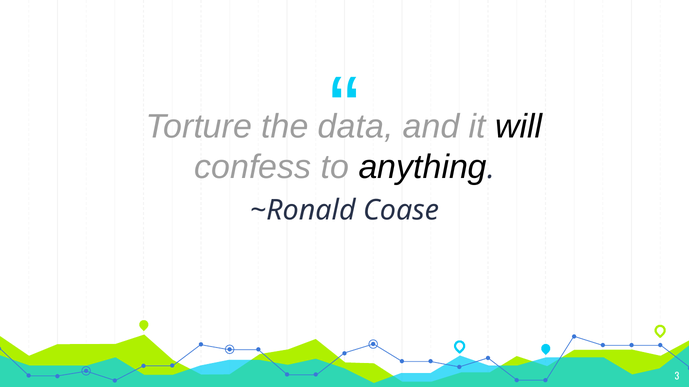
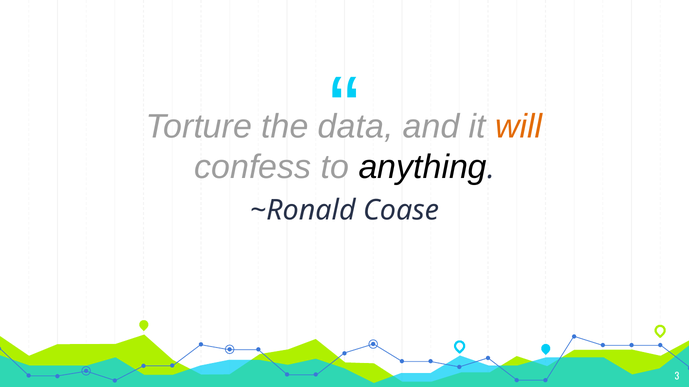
will colour: black -> orange
